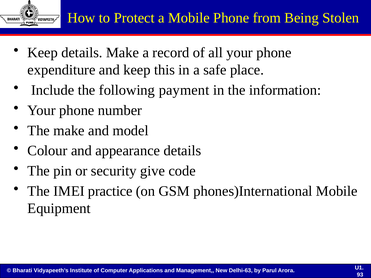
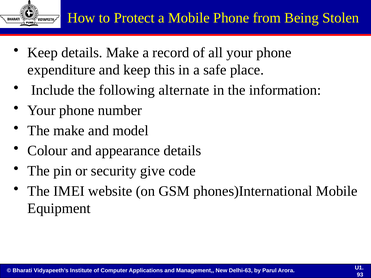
payment: payment -> alternate
practice: practice -> website
